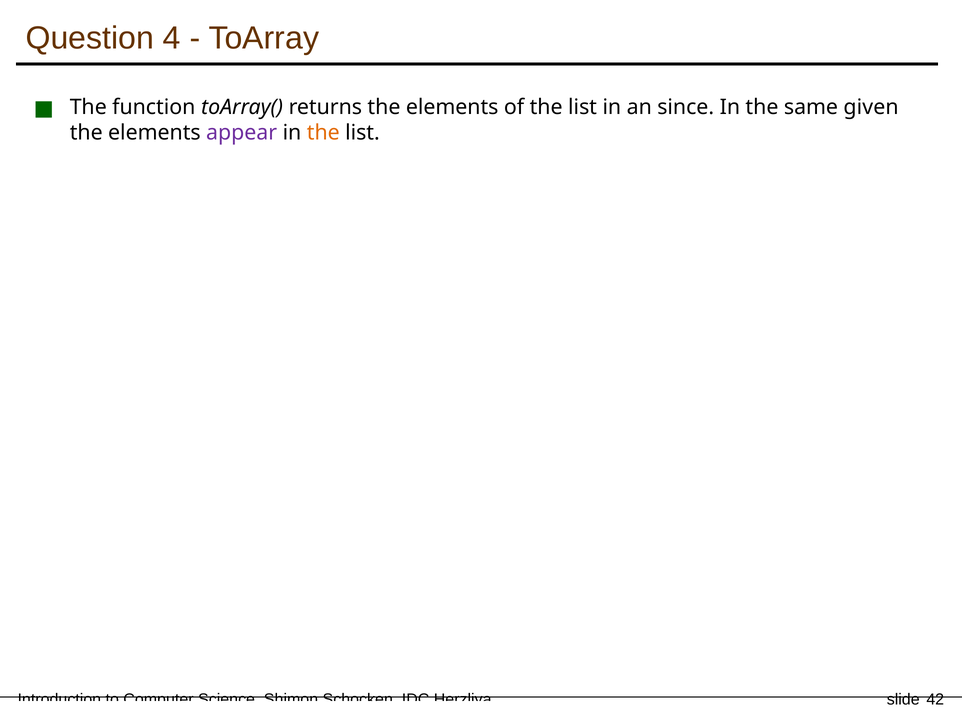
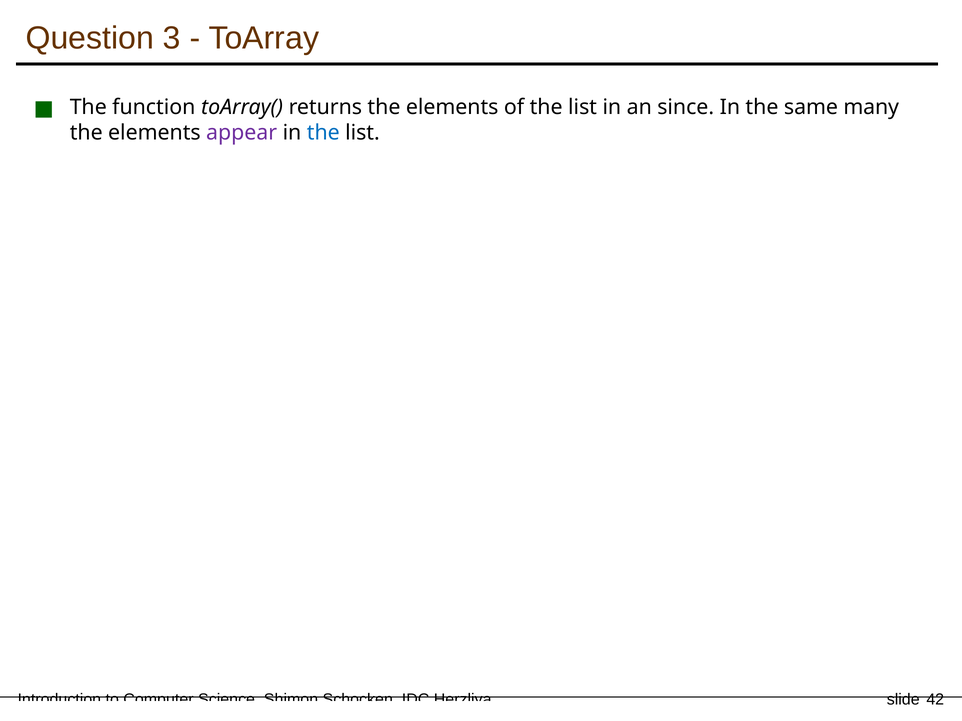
4: 4 -> 3
given: given -> many
the at (323, 133) colour: orange -> blue
